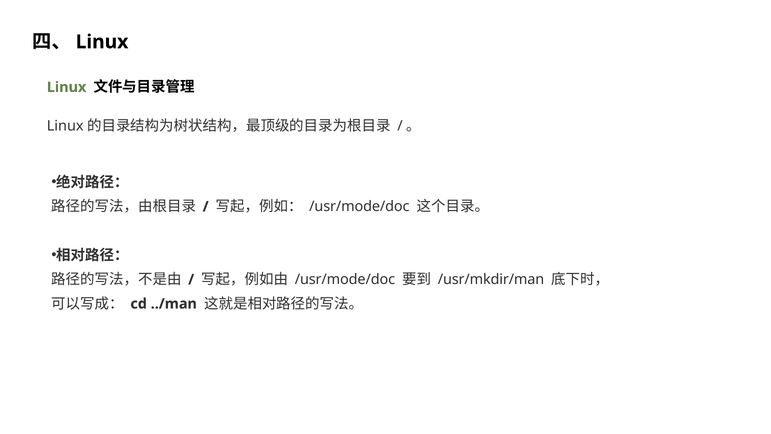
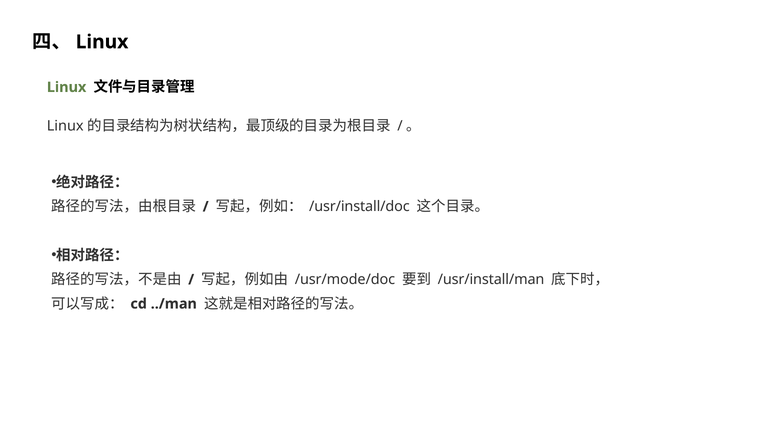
/usr/mode/doc at (359, 207): /usr/mode/doc -> /usr/install/doc
/usr/mkdir/man: /usr/mkdir/man -> /usr/install/man
